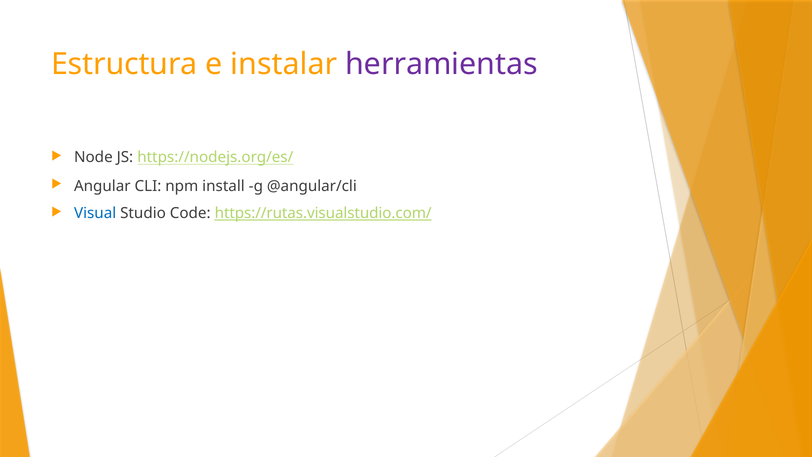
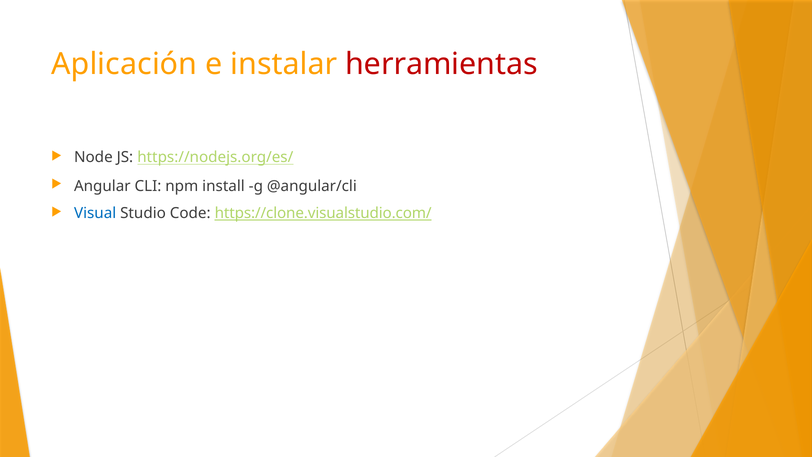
Estructura: Estructura -> Aplicación
herramientas colour: purple -> red
https://rutas.visualstudio.com/: https://rutas.visualstudio.com/ -> https://clone.visualstudio.com/
